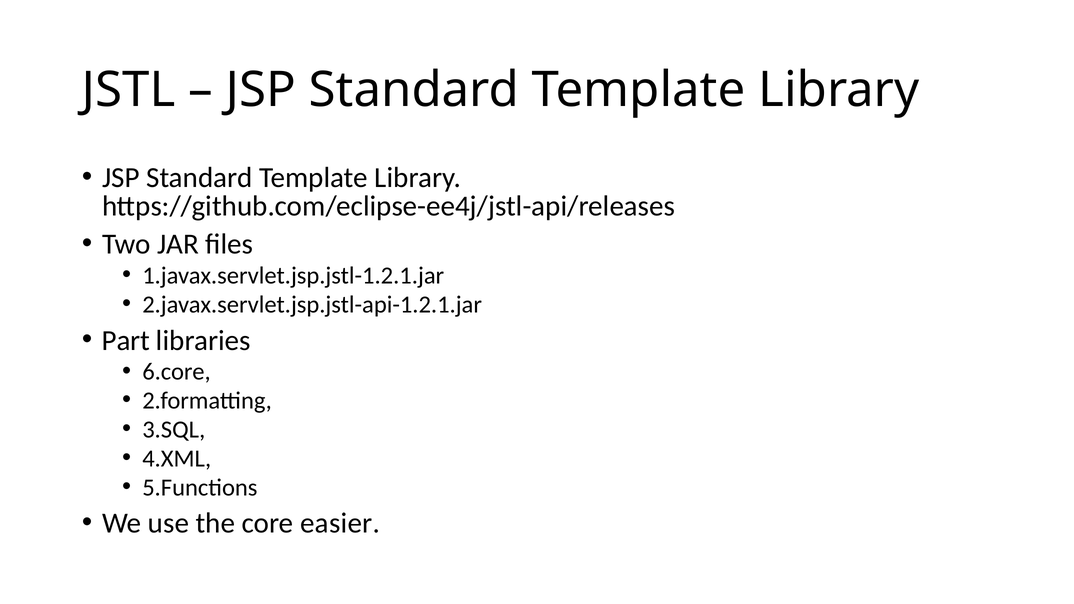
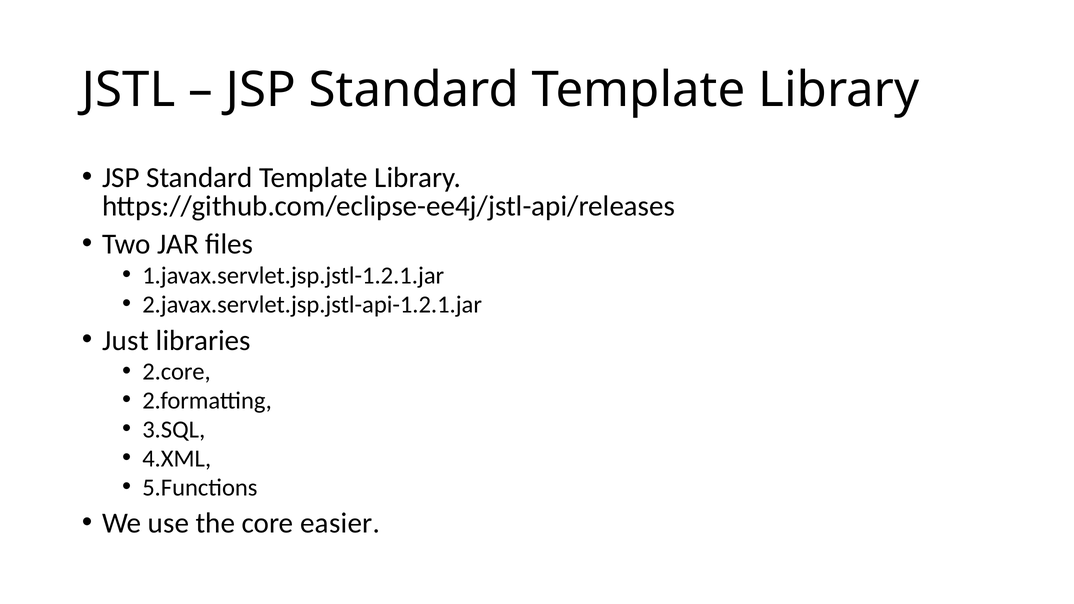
Part: Part -> Just
6.core: 6.core -> 2.core
